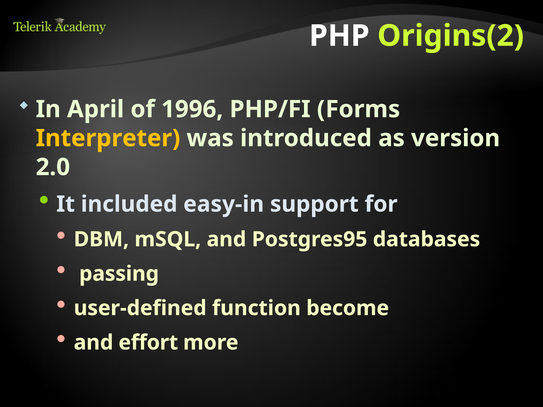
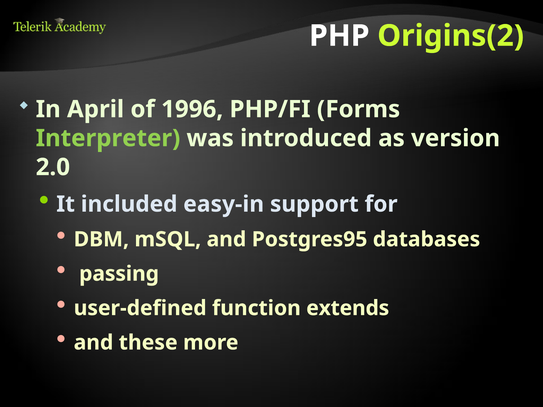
Interpreter colour: yellow -> light green
become: become -> extends
effort: effort -> these
